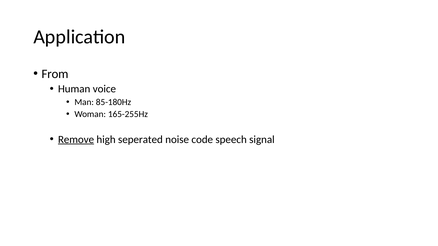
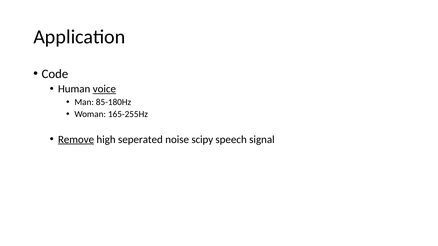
From: From -> Code
voice underline: none -> present
code: code -> scipy
